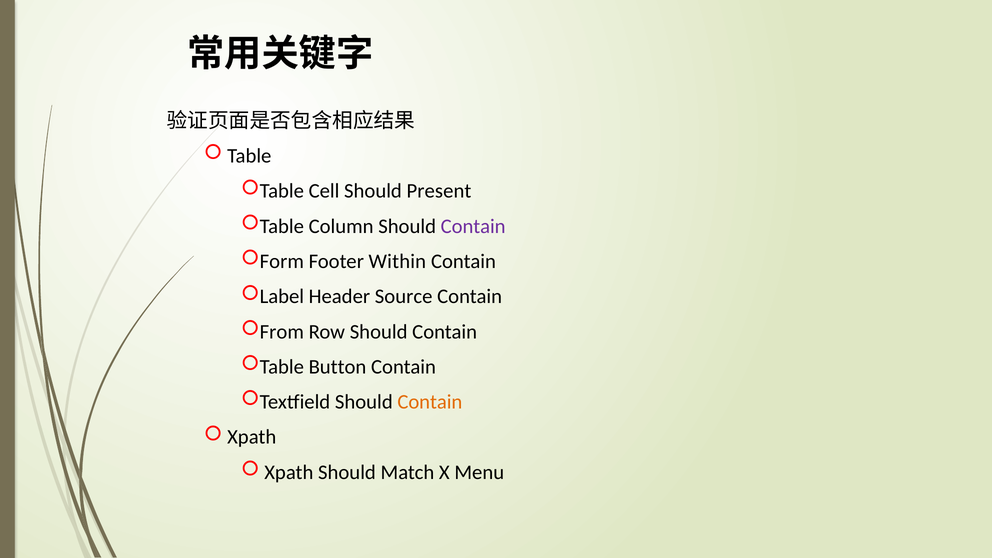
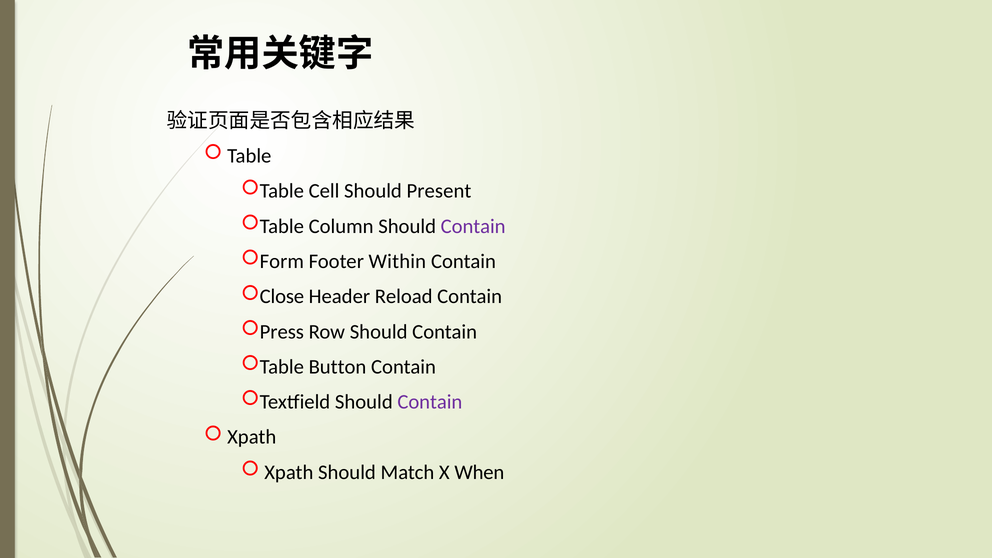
Label: Label -> Close
Source: Source -> Reload
From: From -> Press
Contain at (430, 402) colour: orange -> purple
Menu: Menu -> When
